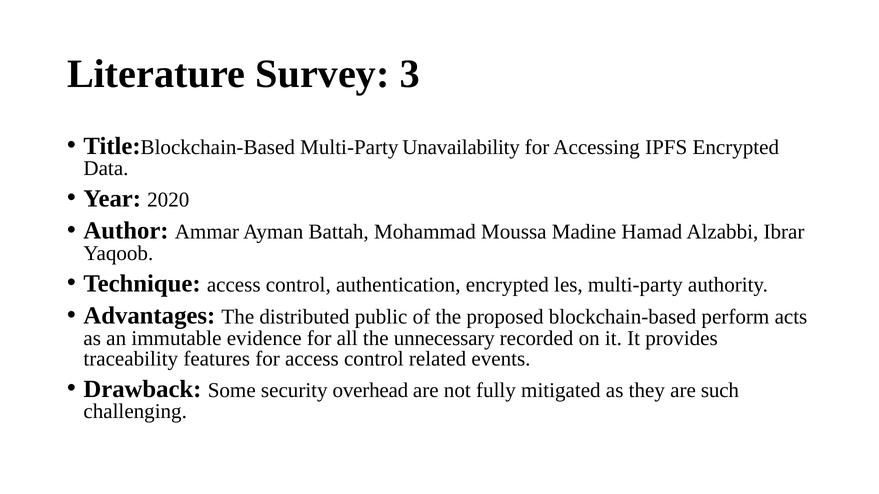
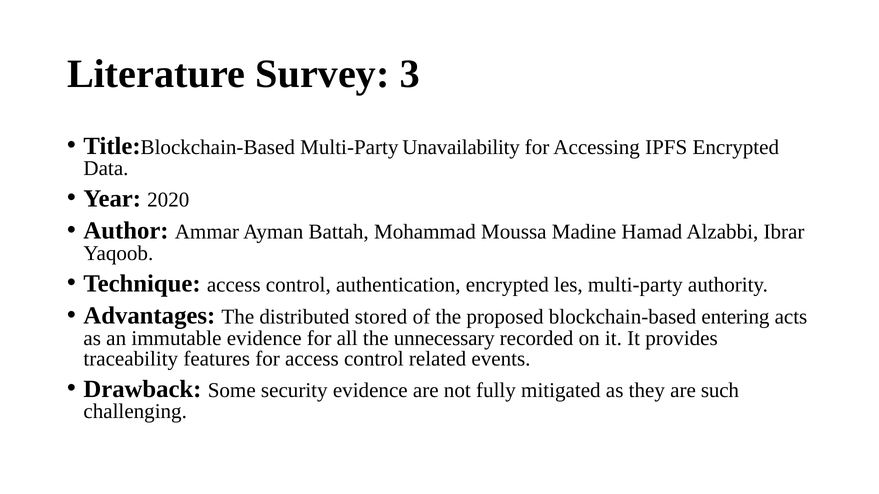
public: public -> stored
perform: perform -> entering
security overhead: overhead -> evidence
